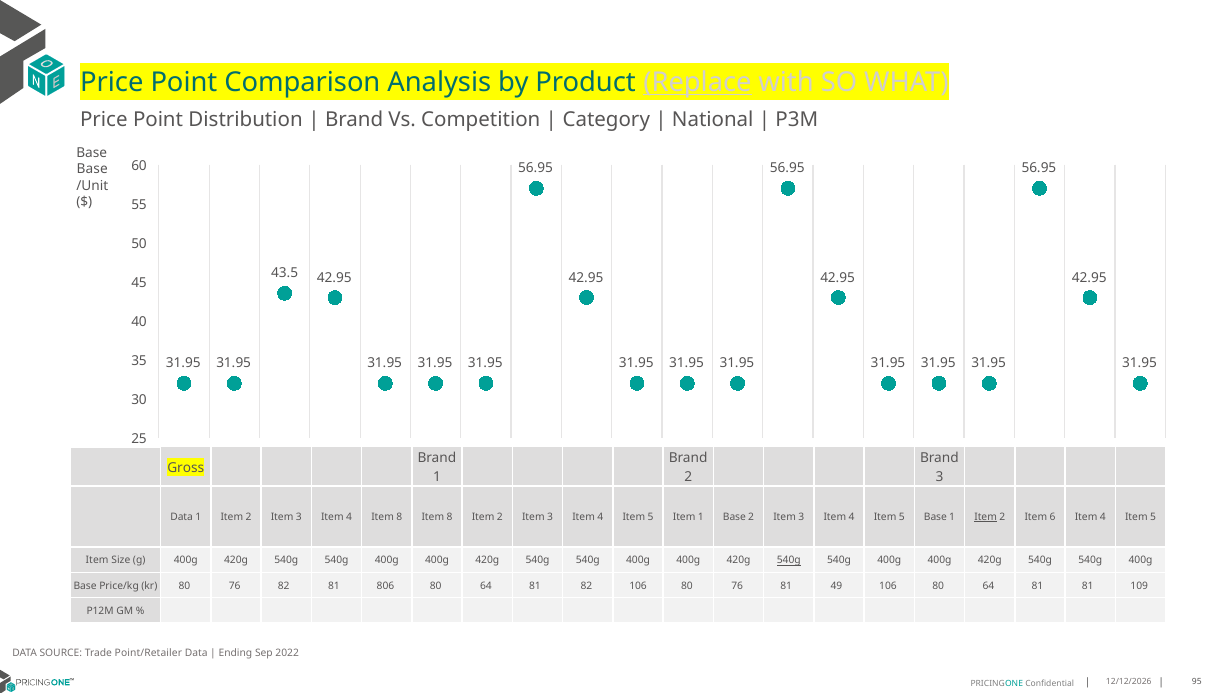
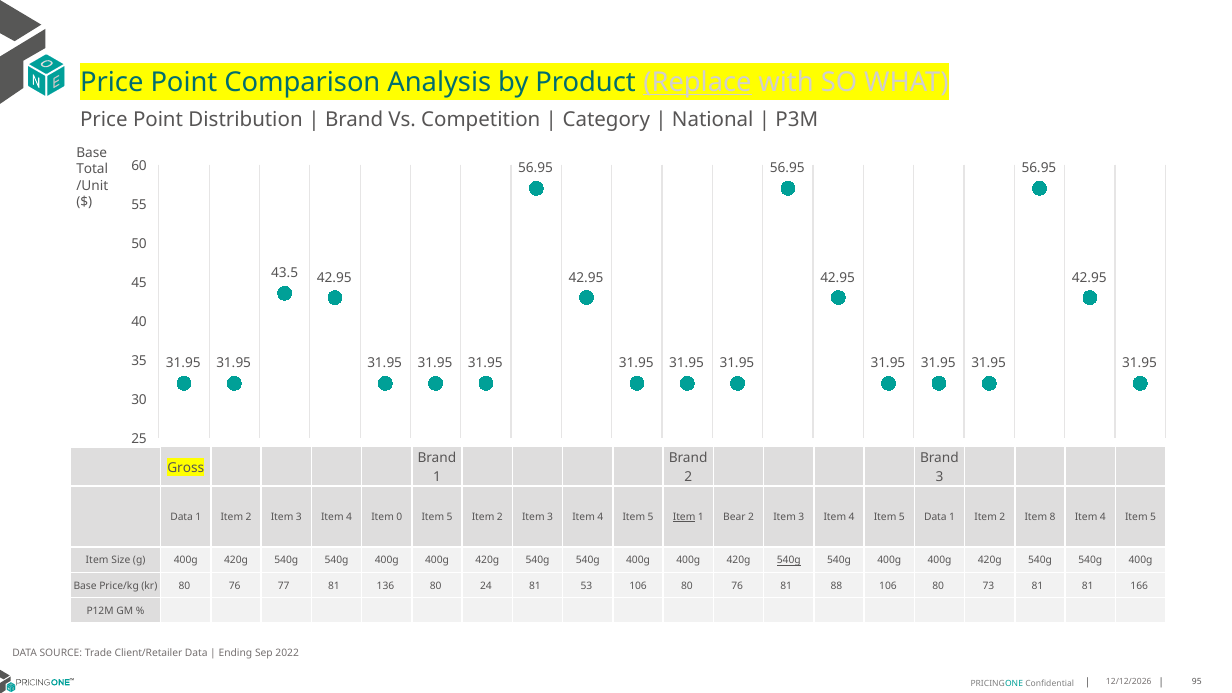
Base at (92, 169): Base -> Total
4 Item 8: 8 -> 0
8 at (450, 517): 8 -> 5
Item at (684, 517) underline: none -> present
1 Base: Base -> Bear
5 Base: Base -> Data
Item at (986, 517) underline: present -> none
6: 6 -> 8
76 82: 82 -> 77
806: 806 -> 136
64 at (486, 586): 64 -> 24
81 82: 82 -> 53
49: 49 -> 88
106 80 64: 64 -> 73
109: 109 -> 166
Point/Retailer: Point/Retailer -> Client/Retailer
